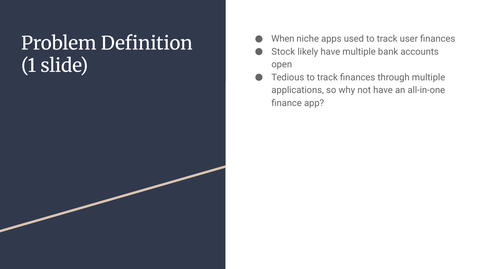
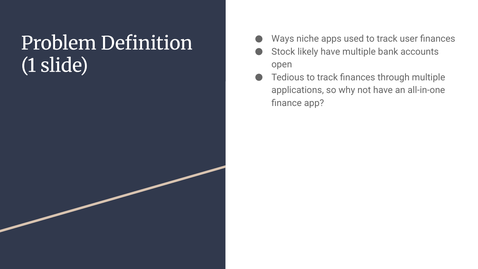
When: When -> Ways
